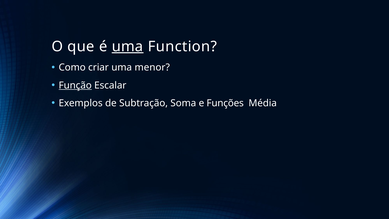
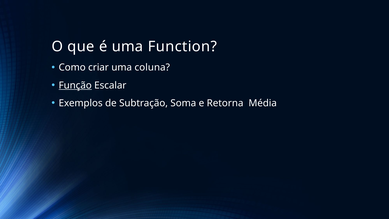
uma at (128, 46) underline: present -> none
menor: menor -> coluna
Funções: Funções -> Retorna
